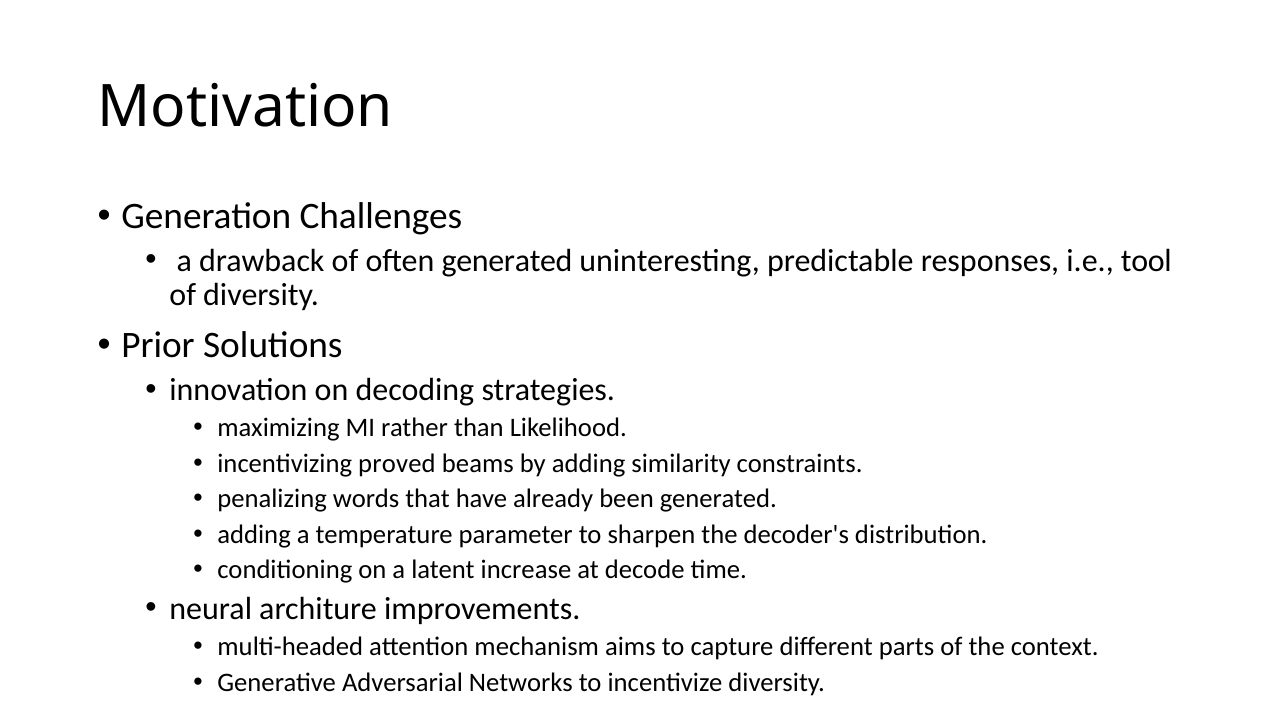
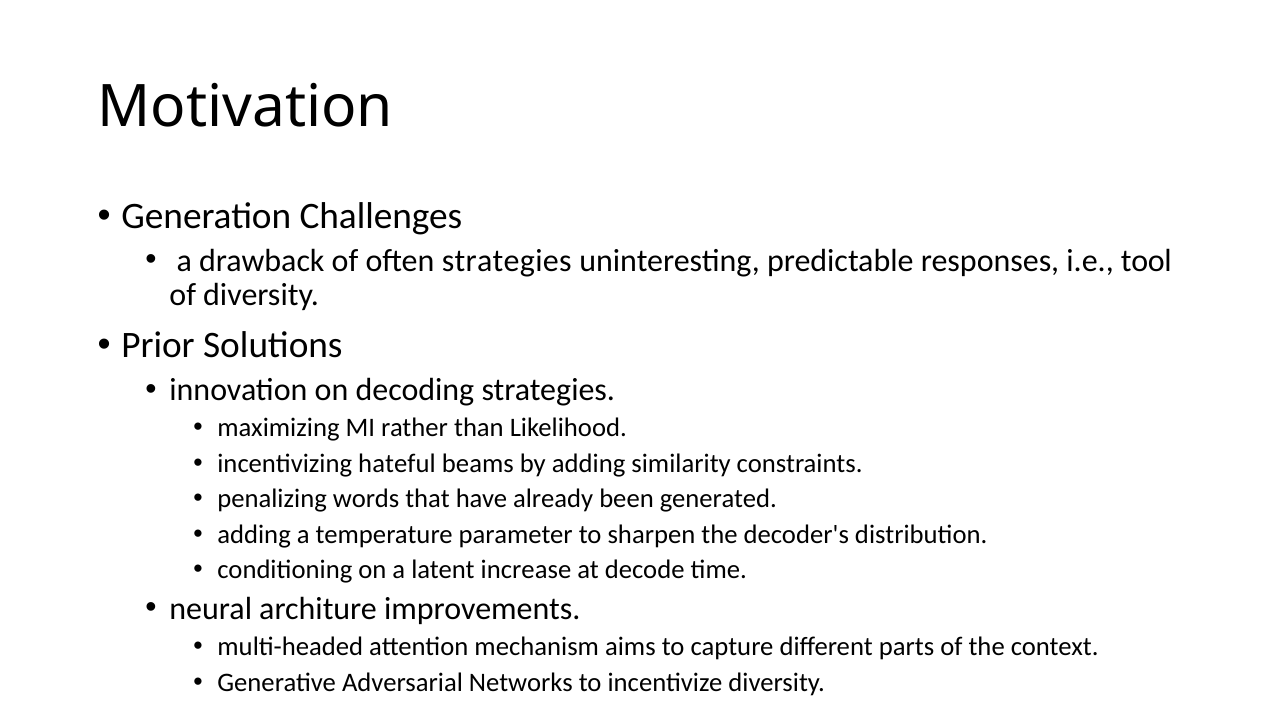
often generated: generated -> strategies
proved: proved -> hateful
